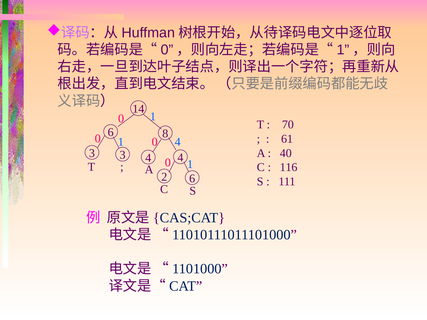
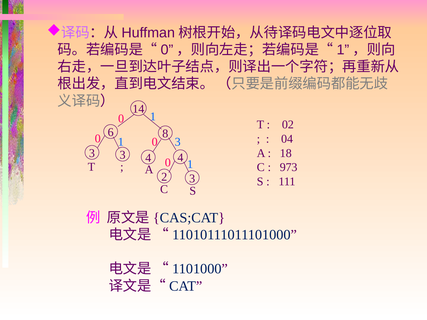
70: 70 -> 02
61: 61 -> 04
0 4: 4 -> 3
40: 40 -> 18
116: 116 -> 973
2 6: 6 -> 3
